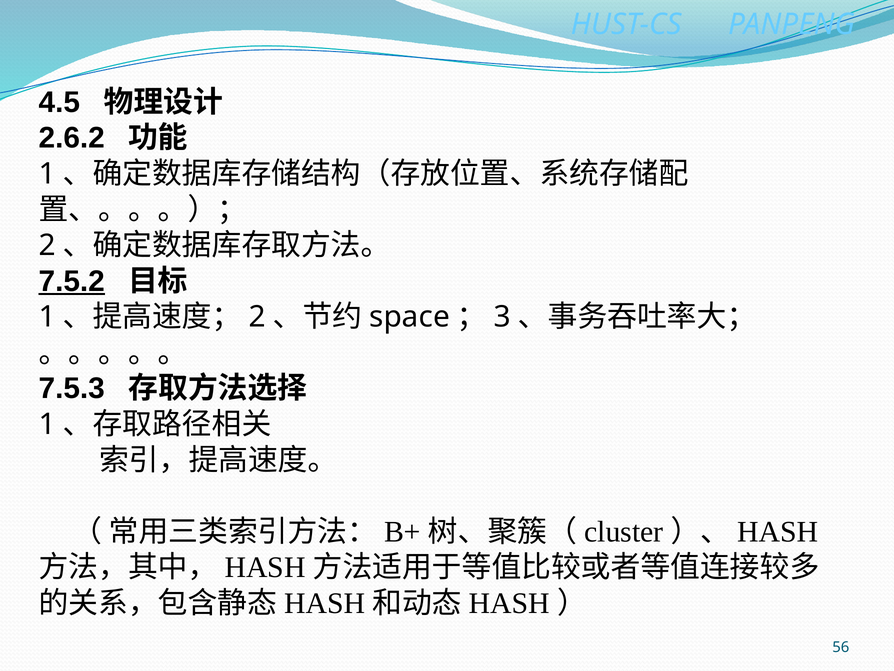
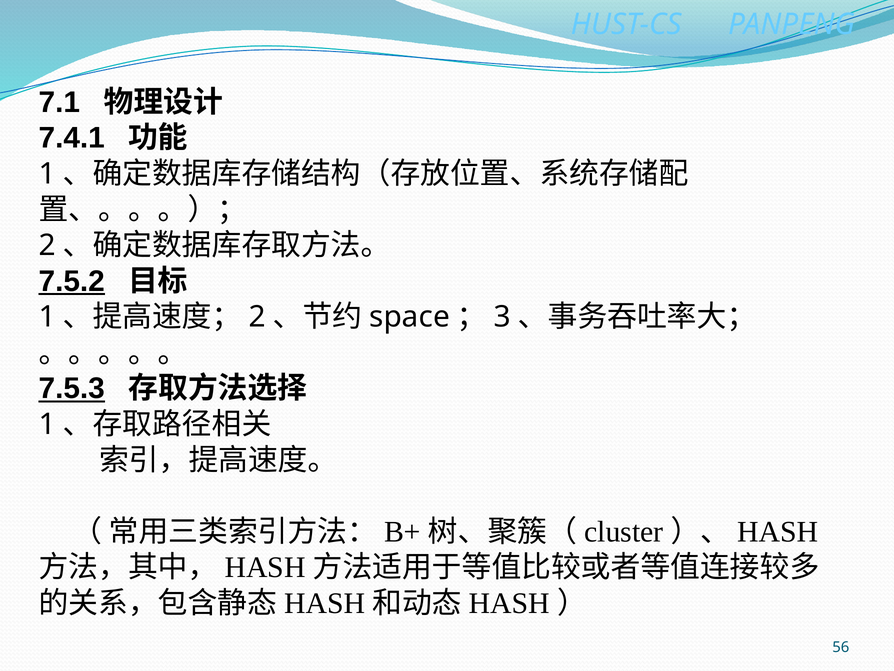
4.5: 4.5 -> 7.1
2.6.2: 2.6.2 -> 7.4.1
7.5.3 underline: none -> present
